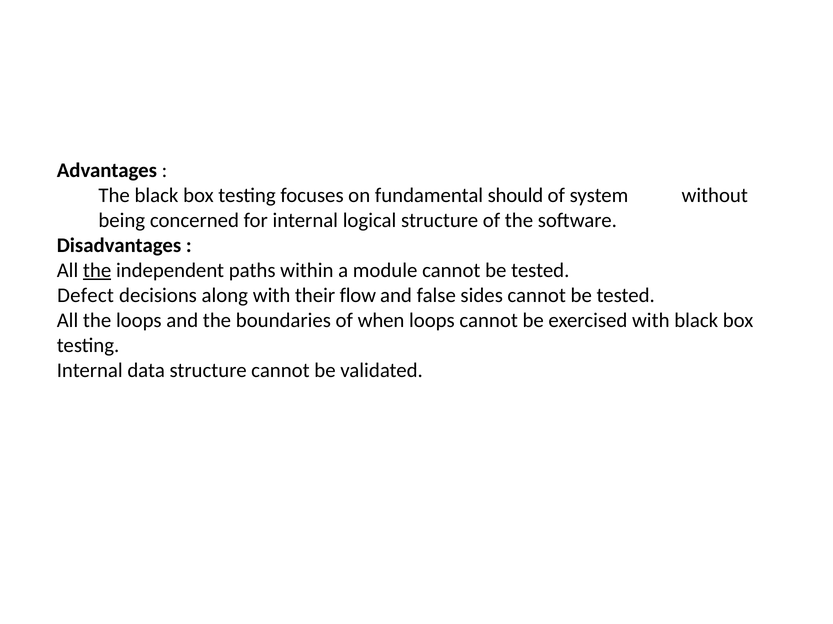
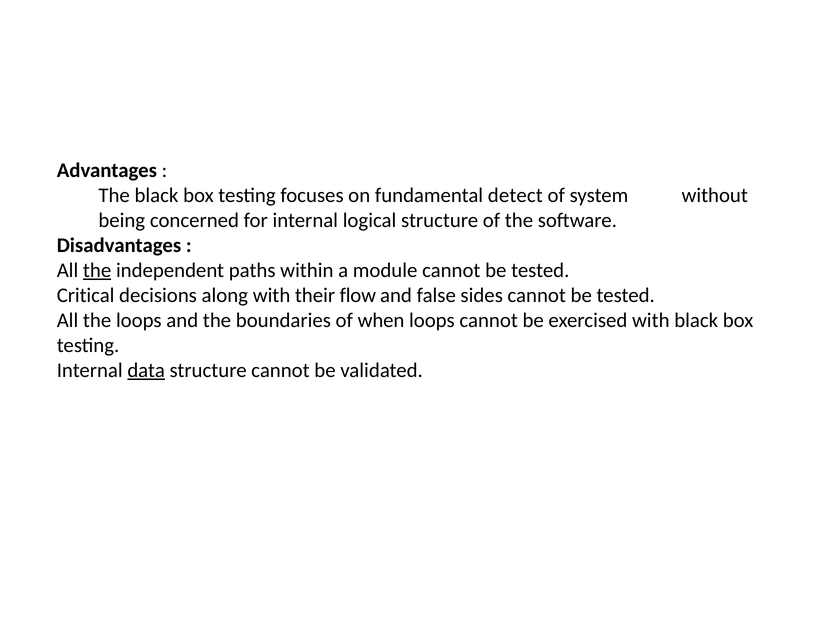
should: should -> detect
Defect: Defect -> Critical
data underline: none -> present
